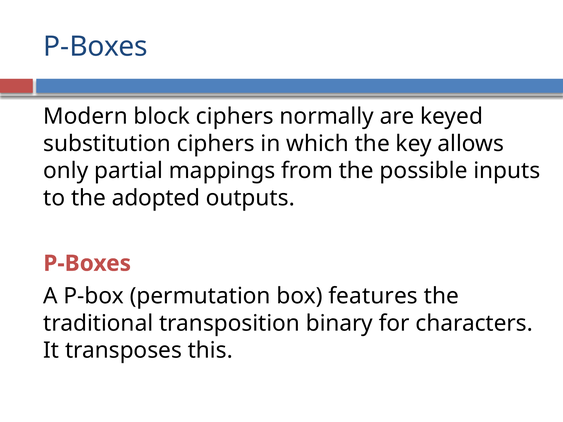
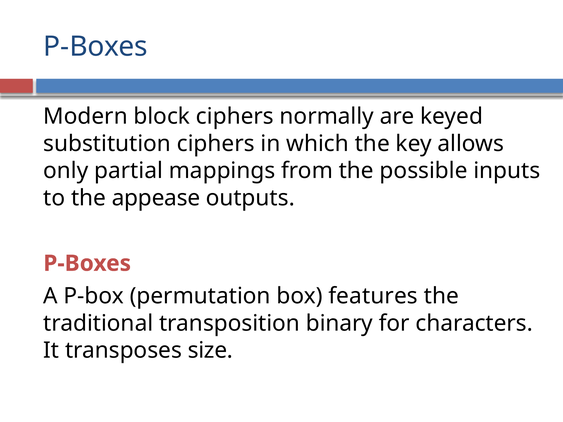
adopted: adopted -> appease
this: this -> size
